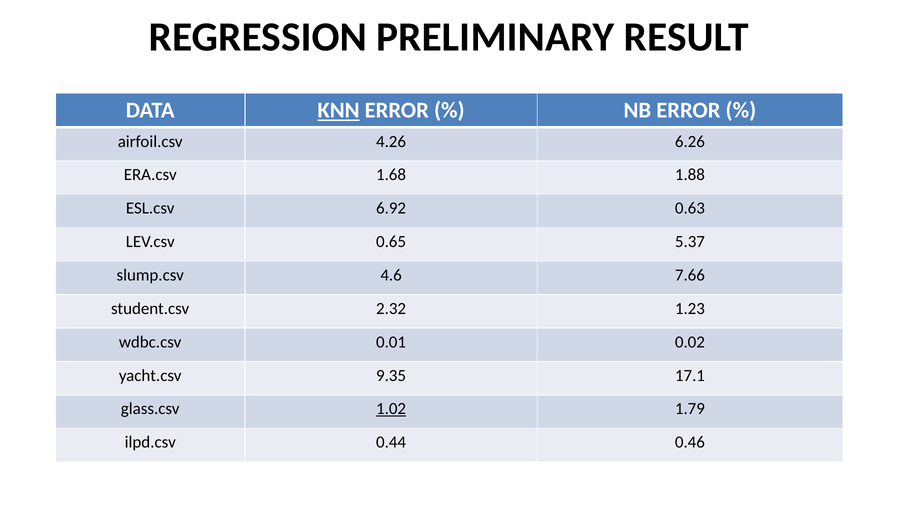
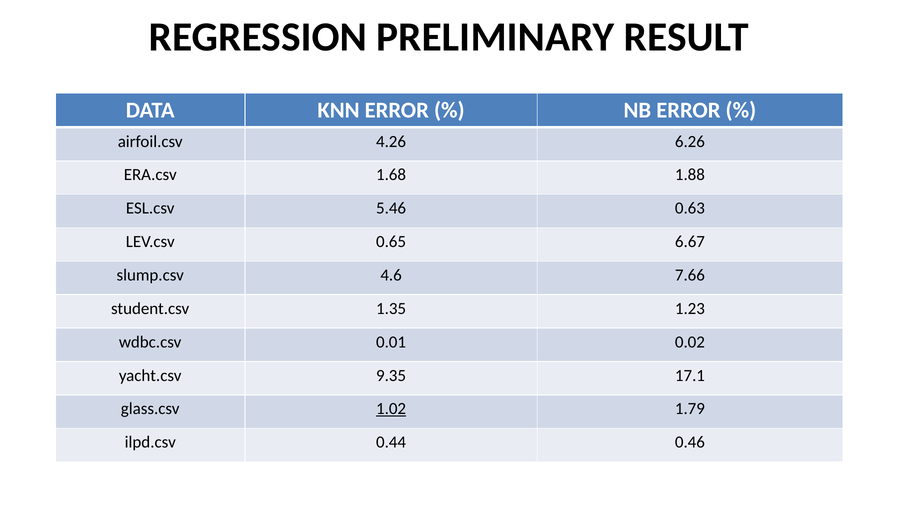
KNN underline: present -> none
6.92: 6.92 -> 5.46
5.37: 5.37 -> 6.67
2.32: 2.32 -> 1.35
